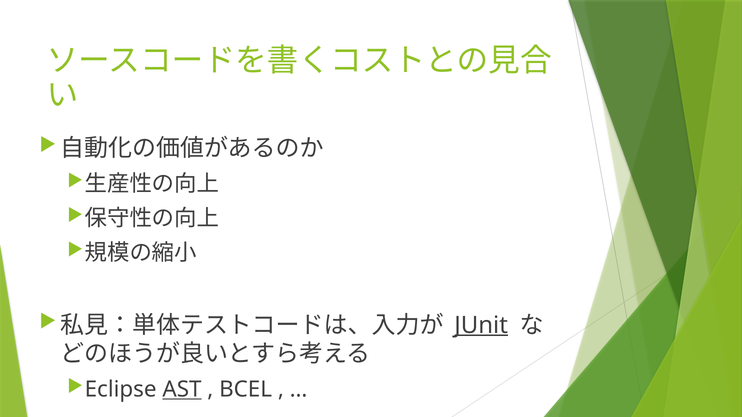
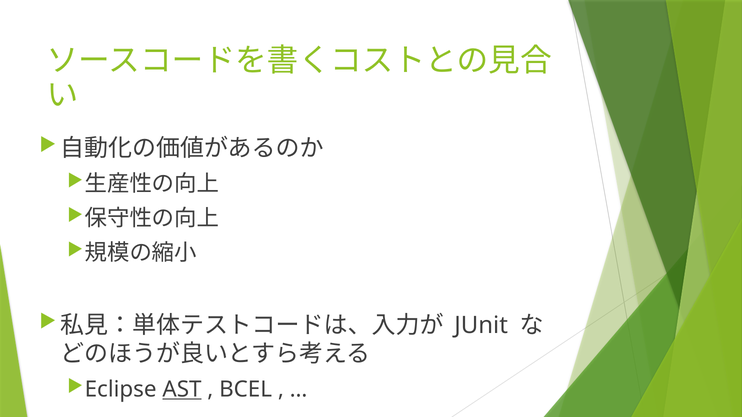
JUnit underline: present -> none
